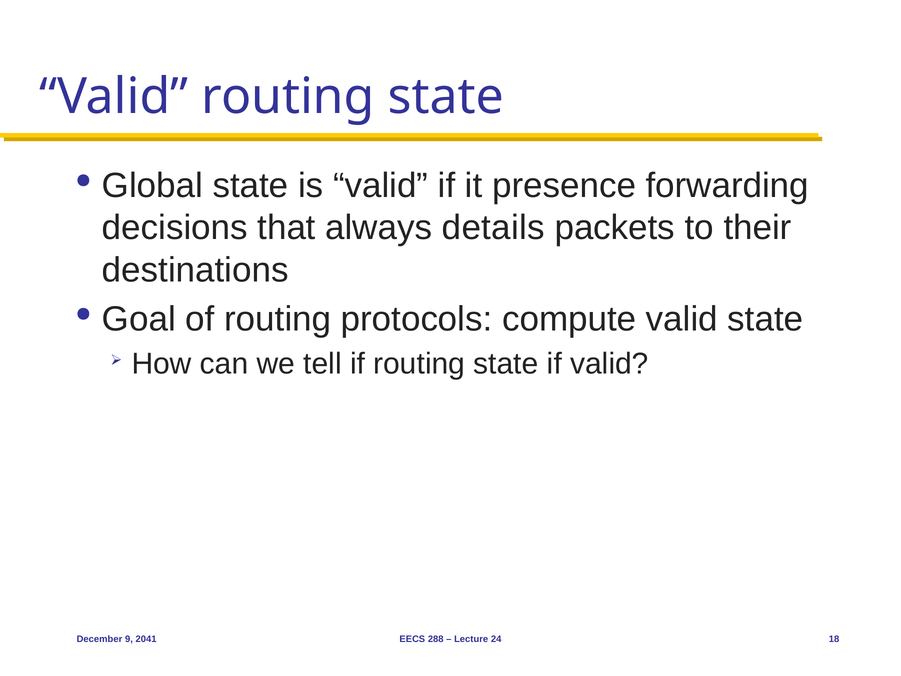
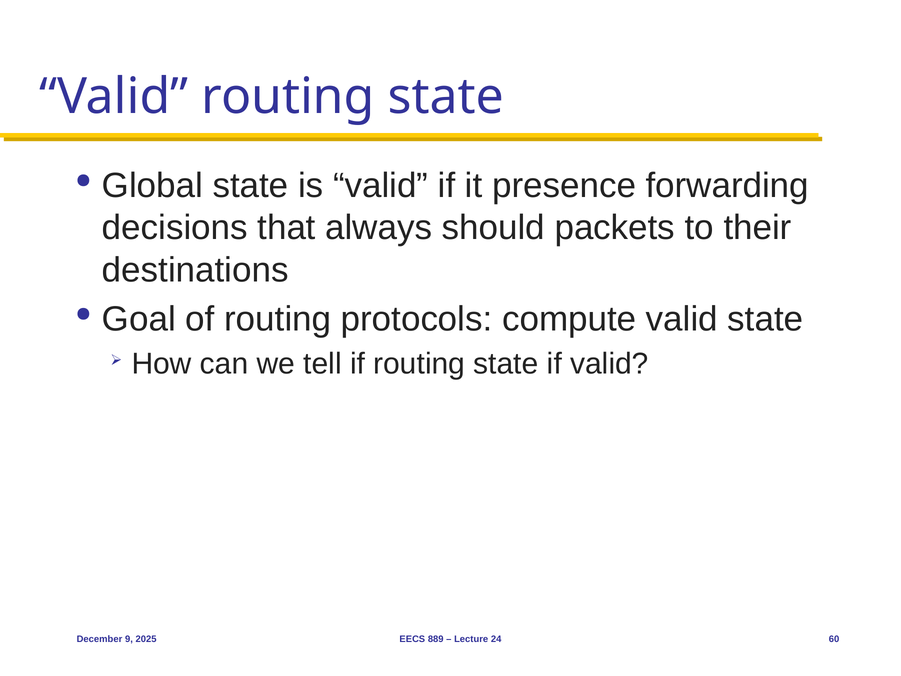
details: details -> should
2041: 2041 -> 2025
288: 288 -> 889
18: 18 -> 60
